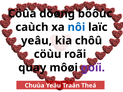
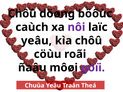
Cöûa at (22, 14): Cöûa -> Chôû
nôi colour: blue -> purple
quay: quay -> ñaâu
